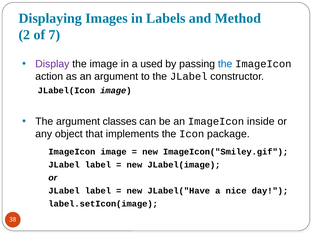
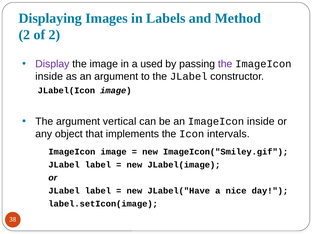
of 7: 7 -> 2
the at (225, 64) colour: blue -> purple
action at (49, 76): action -> inside
classes: classes -> vertical
package: package -> intervals
